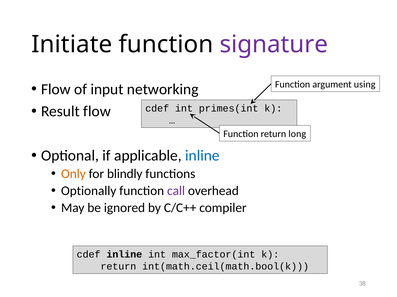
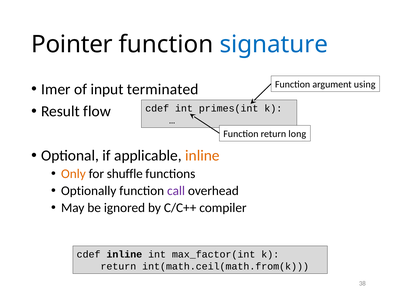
Initiate: Initiate -> Pointer
signature colour: purple -> blue
Flow at (56, 89): Flow -> Imer
networking: networking -> terminated
inline at (202, 156) colour: blue -> orange
blindly: blindly -> shuffle
int(math.ceil(math.bool(k: int(math.ceil(math.bool(k -> int(math.ceil(math.from(k
